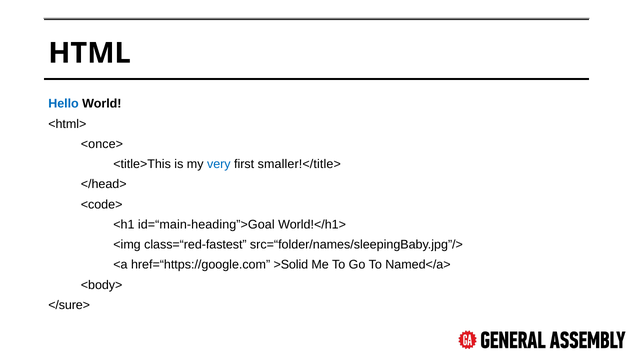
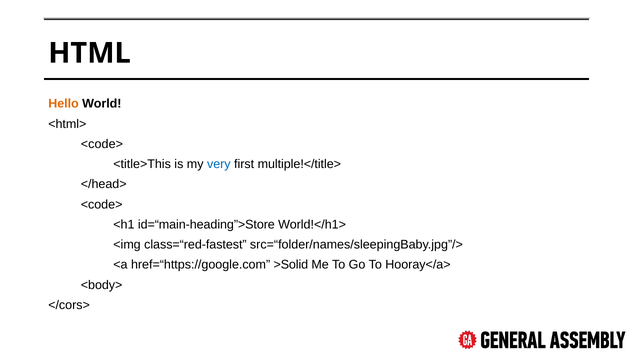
Hello colour: blue -> orange
<once> at (102, 144): <once> -> <code>
smaller!</title>: smaller!</title> -> multiple!</title>
id=“main-heading”>Goal: id=“main-heading”>Goal -> id=“main-heading”>Store
Named</a>: Named</a> -> Hooray</a>
</sure>: </sure> -> </cors>
